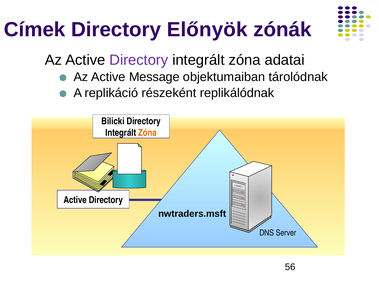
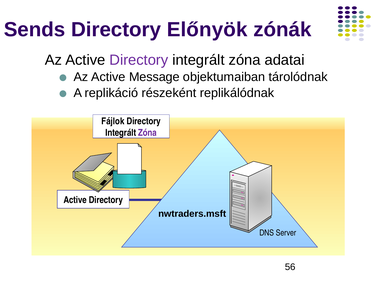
Címek: Címek -> Sends
Bilicki: Bilicki -> Fájlok
Zóna at (147, 133) colour: orange -> purple
